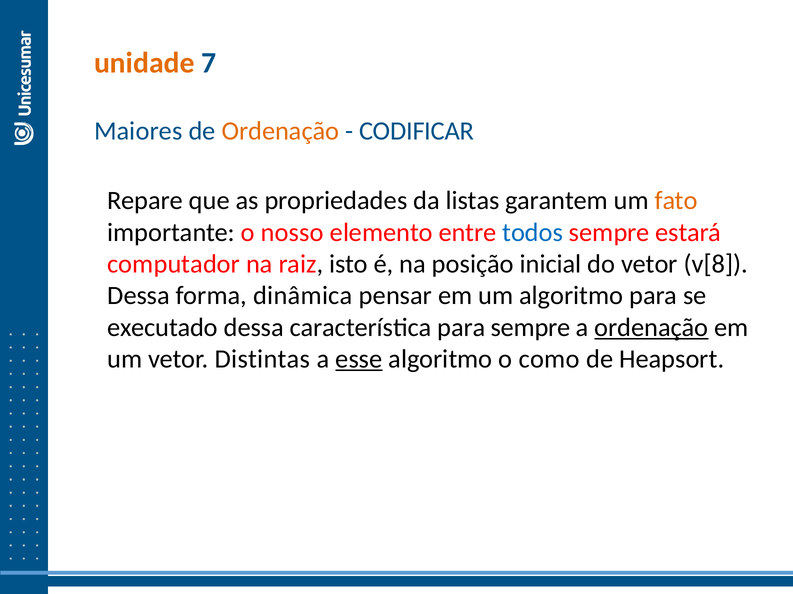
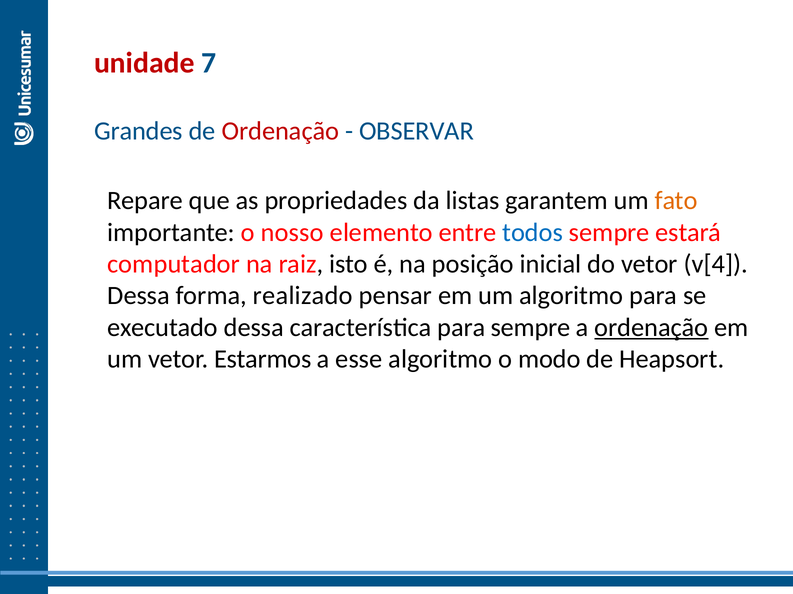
unidade colour: orange -> red
Maiores: Maiores -> Grandes
Ordenação at (280, 131) colour: orange -> red
CODIFICAR: CODIFICAR -> OBSERVAR
v[8: v[8 -> v[4
dinâmica: dinâmica -> realizado
Distintas: Distintas -> Estarmos
esse underline: present -> none
como: como -> modo
